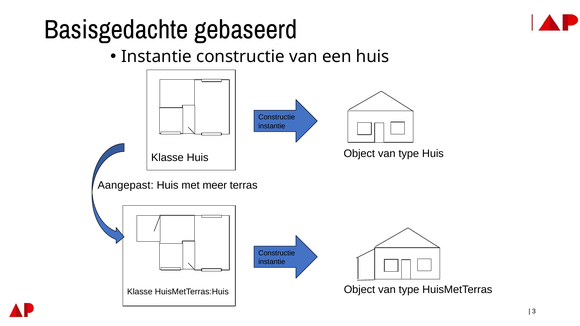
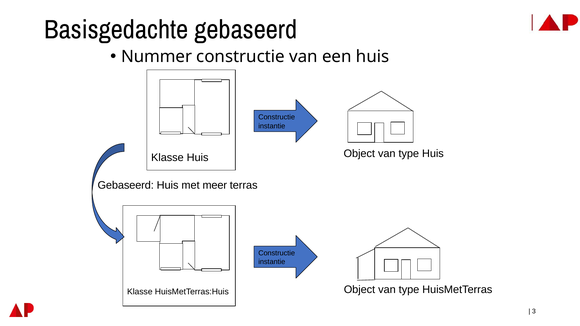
Instantie at (157, 57): Instantie -> Nummer
Aangepast at (126, 185): Aangepast -> Gebaseerd
